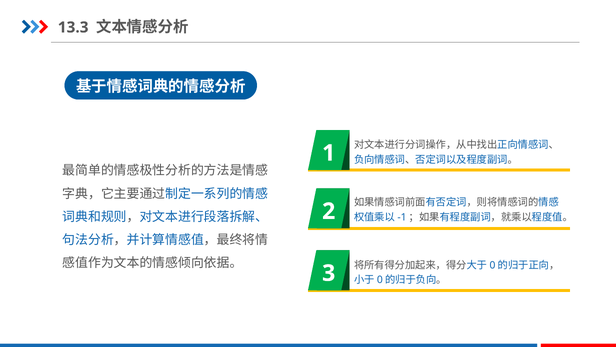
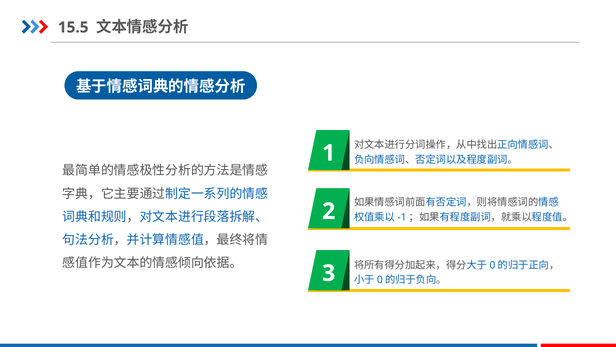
13.3: 13.3 -> 15.5
